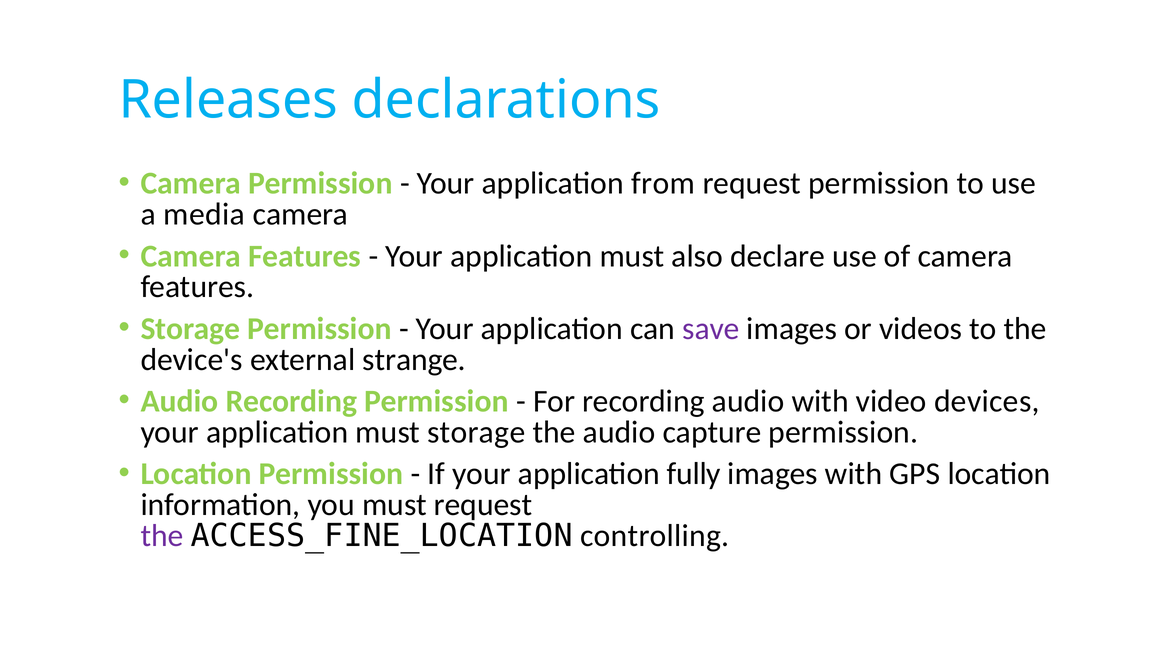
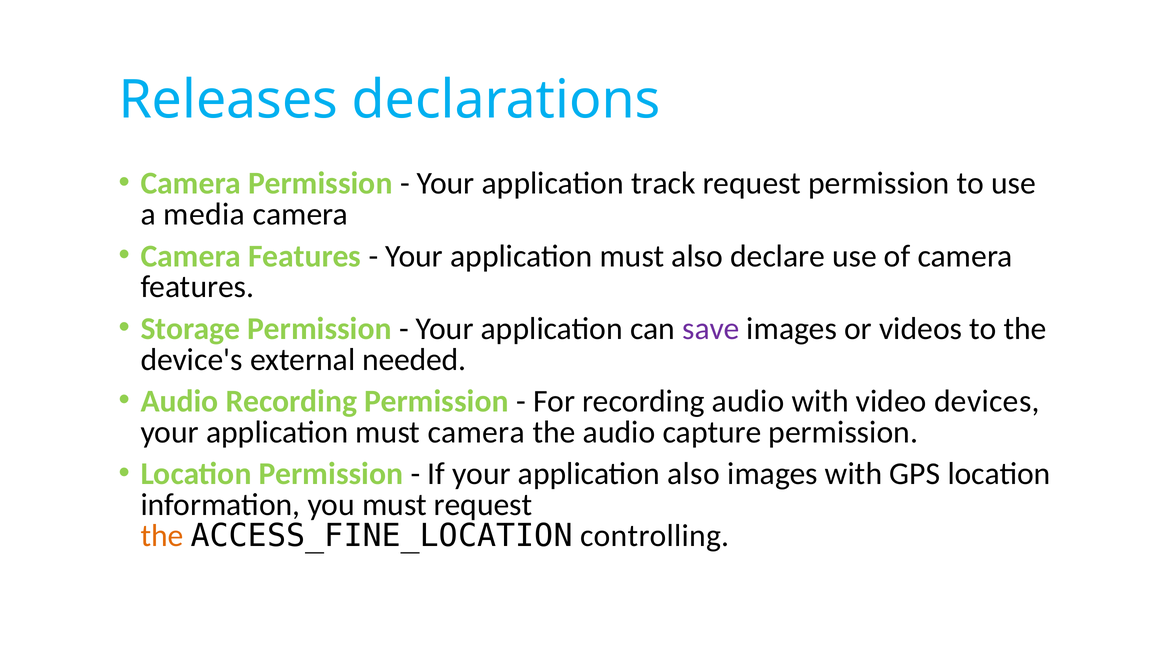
from: from -> track
strange: strange -> needed
must storage: storage -> camera
application fully: fully -> also
the at (162, 535) colour: purple -> orange
